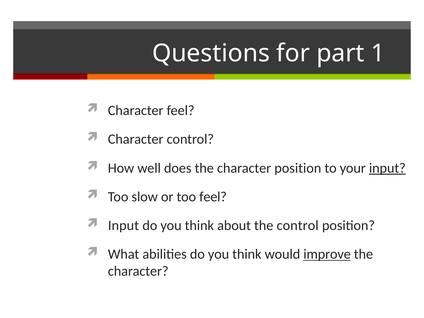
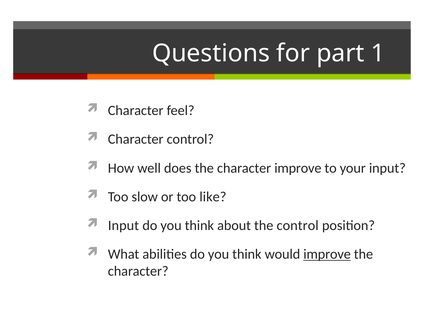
character position: position -> improve
input at (387, 168) underline: present -> none
too feel: feel -> like
